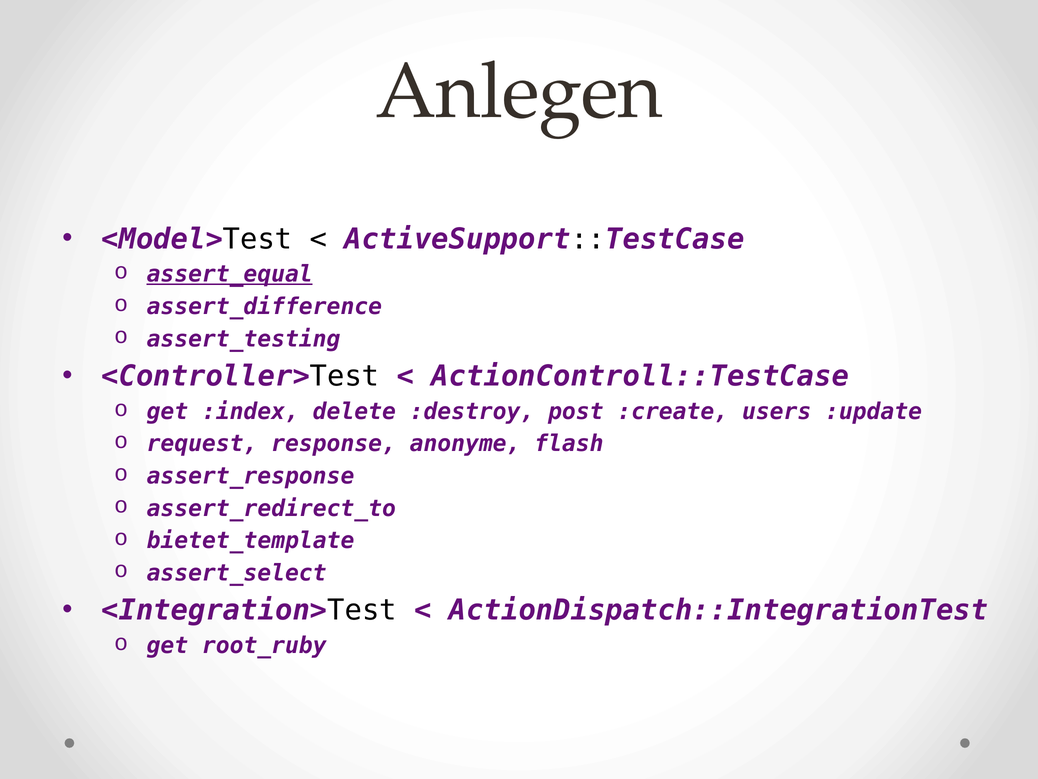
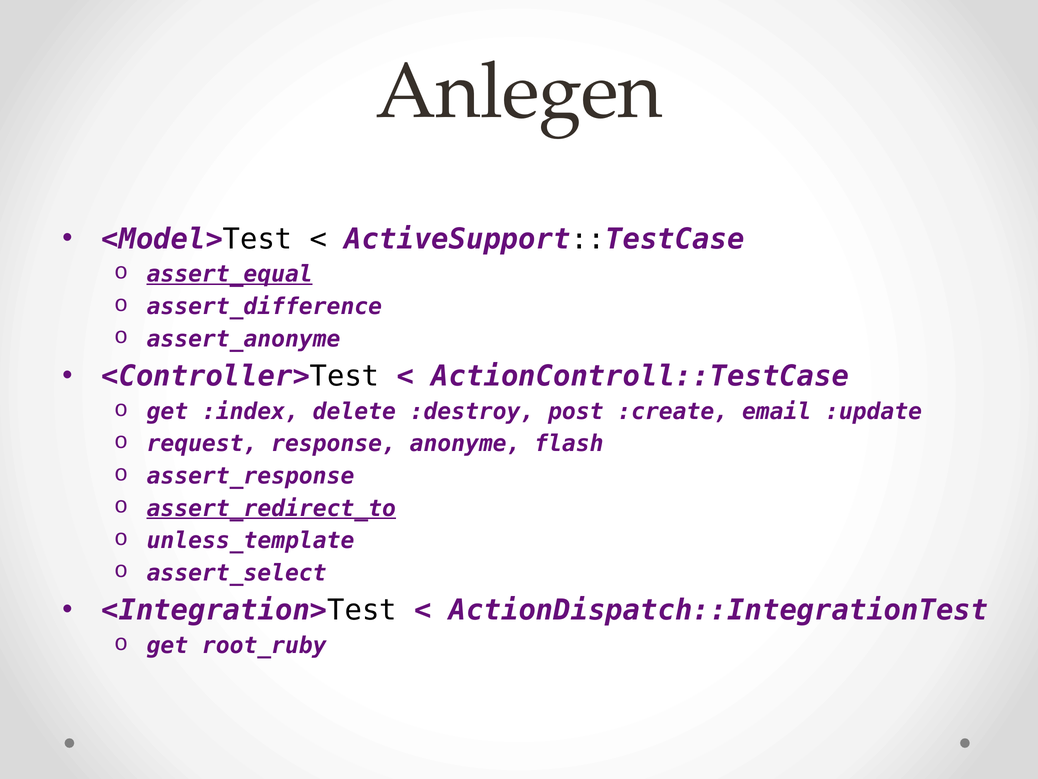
assert_testing: assert_testing -> assert_anonyme
users: users -> email
assert_redirect_to underline: none -> present
bietet_template: bietet_template -> unless_template
